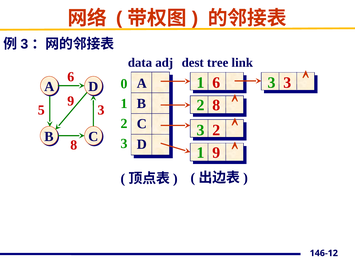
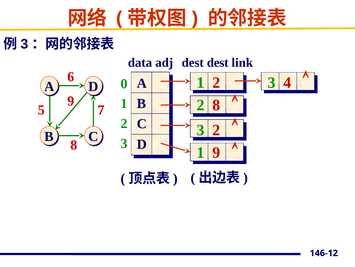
dest tree: tree -> dest
6 at (216, 82): 6 -> 2
3 3: 3 -> 4
5 3: 3 -> 7
